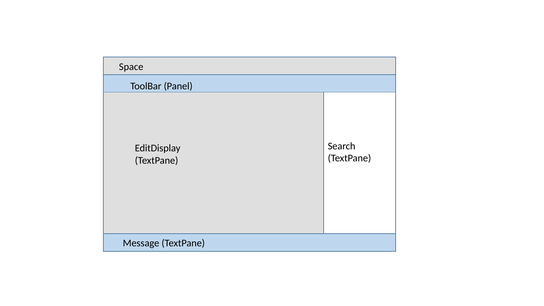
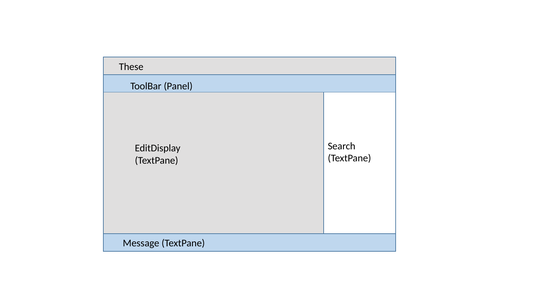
Space: Space -> These
